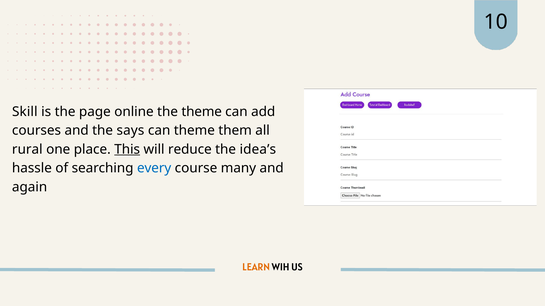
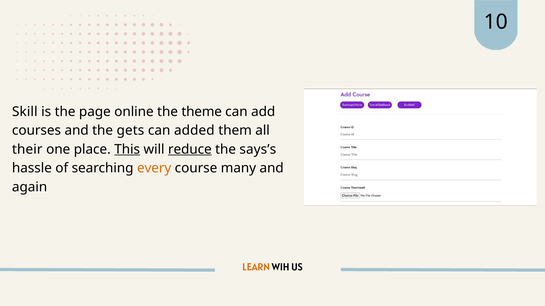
says: says -> gets
can theme: theme -> added
rural: rural -> their
reduce underline: none -> present
idea’s: idea’s -> says’s
every colour: blue -> orange
